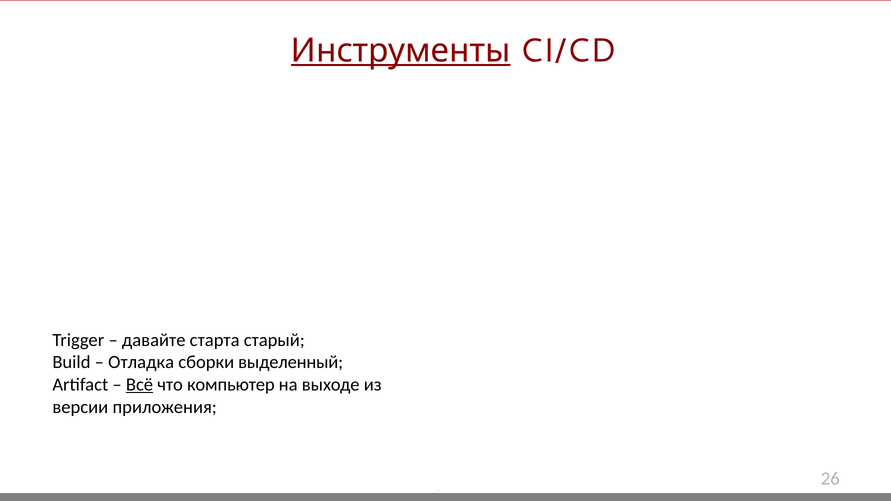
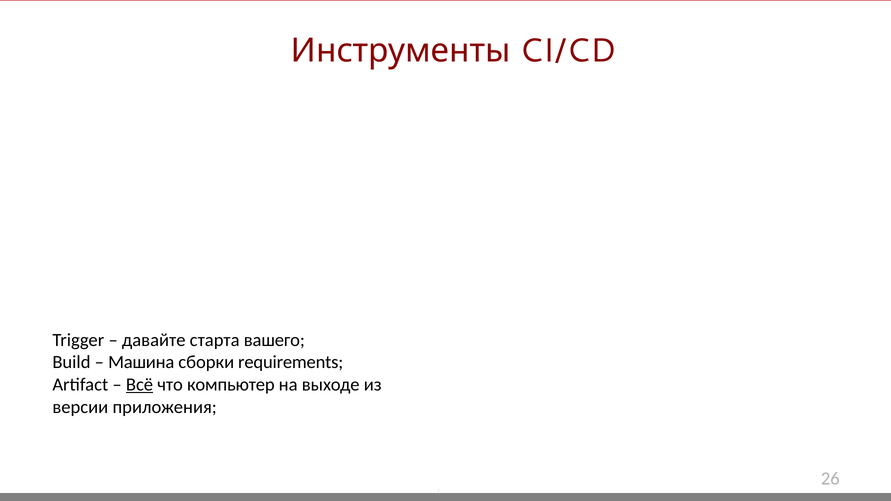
Инструменты underline: present -> none
старый: старый -> вашего
Отладка: Отладка -> Машина
выделенный: выделенный -> requirements
